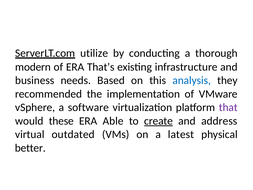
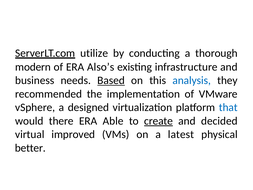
That’s: That’s -> Also’s
Based underline: none -> present
software: software -> designed
that colour: purple -> blue
these: these -> there
address: address -> decided
outdated: outdated -> improved
